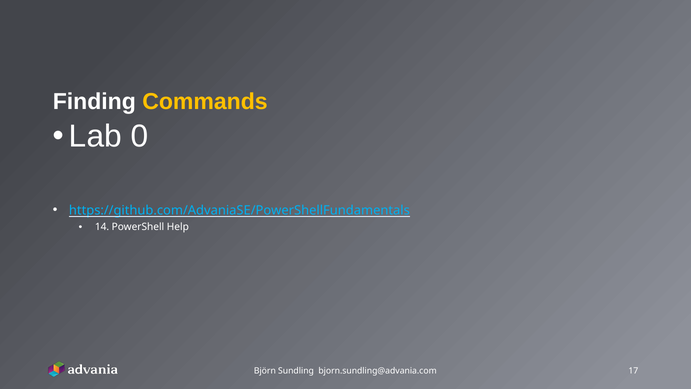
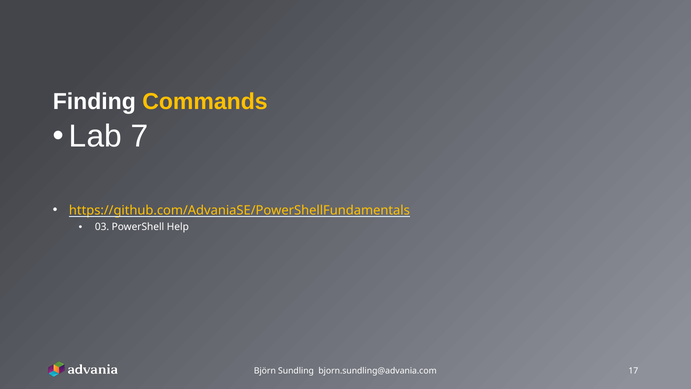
0: 0 -> 7
https://github.com/AdvaniaSE/PowerShellFundamentals colour: light blue -> yellow
14: 14 -> 03
